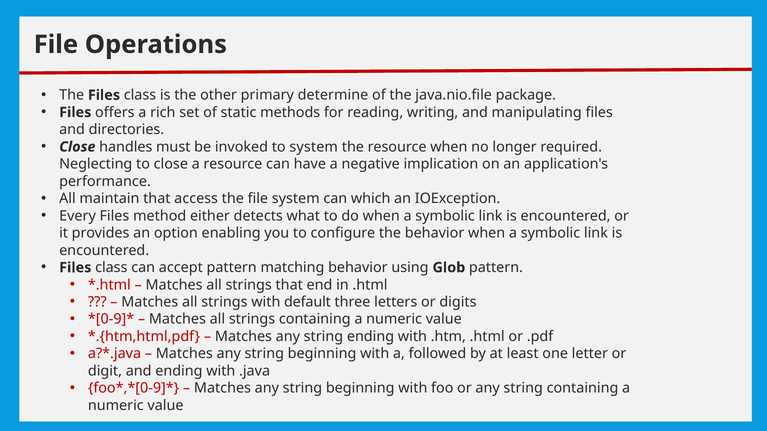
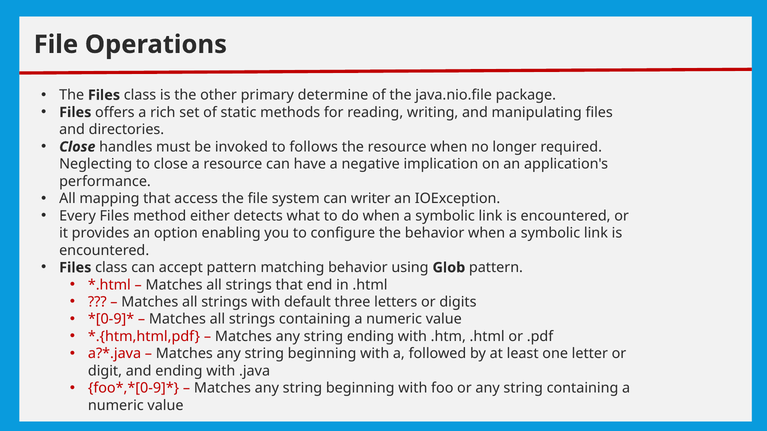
to system: system -> follows
maintain: maintain -> mapping
which: which -> writer
